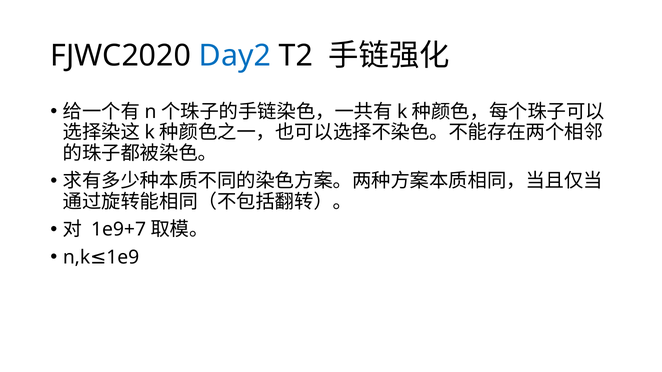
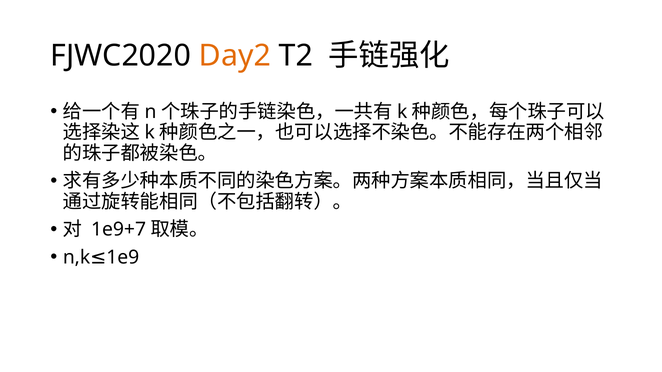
Day2 colour: blue -> orange
